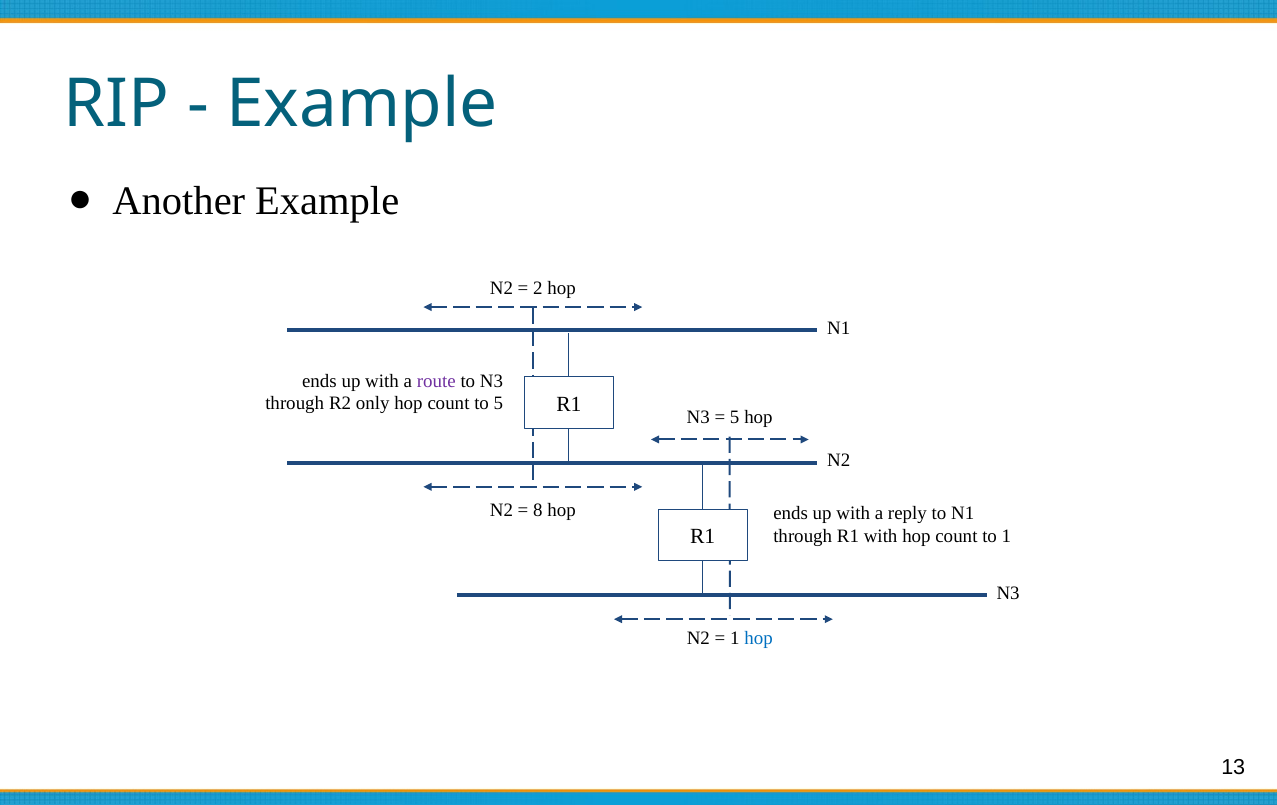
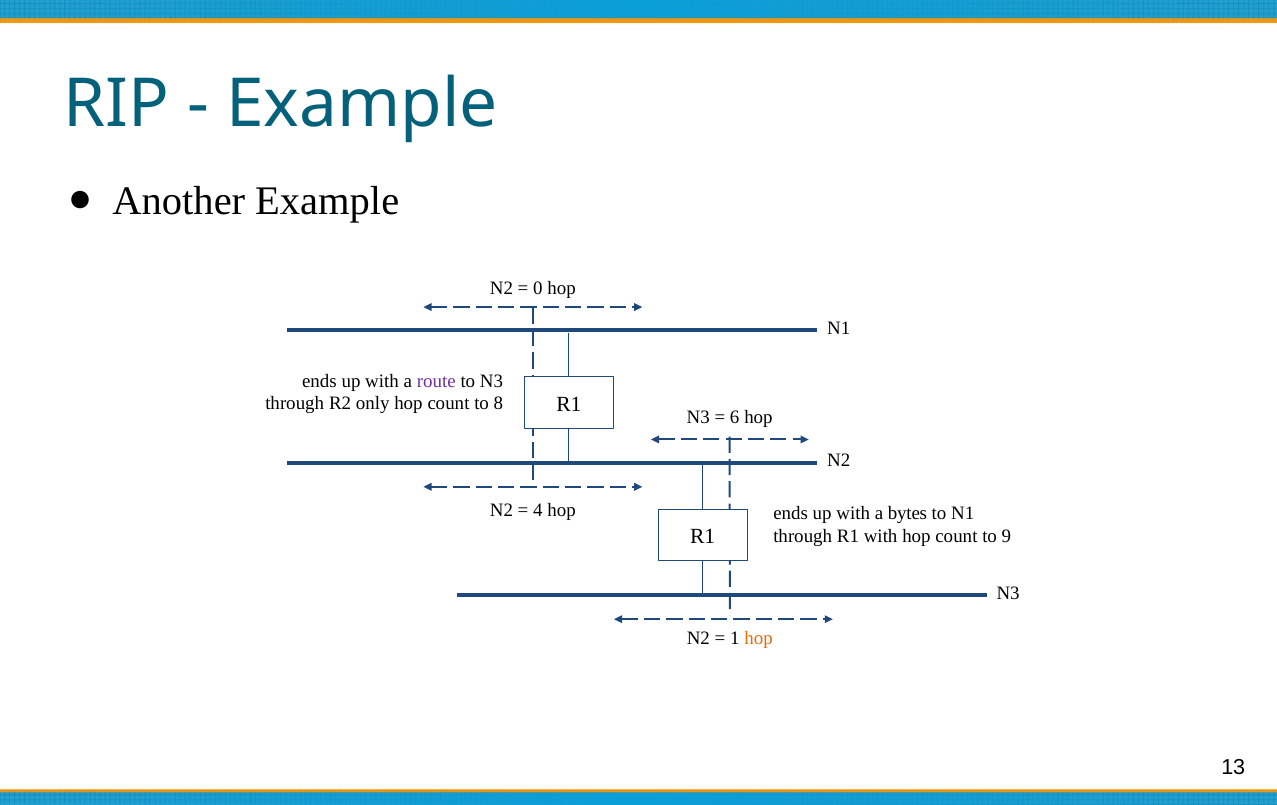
2: 2 -> 0
to 5: 5 -> 8
5 at (735, 417): 5 -> 6
8: 8 -> 4
reply: reply -> bytes
to 1: 1 -> 9
hop at (759, 638) colour: blue -> orange
